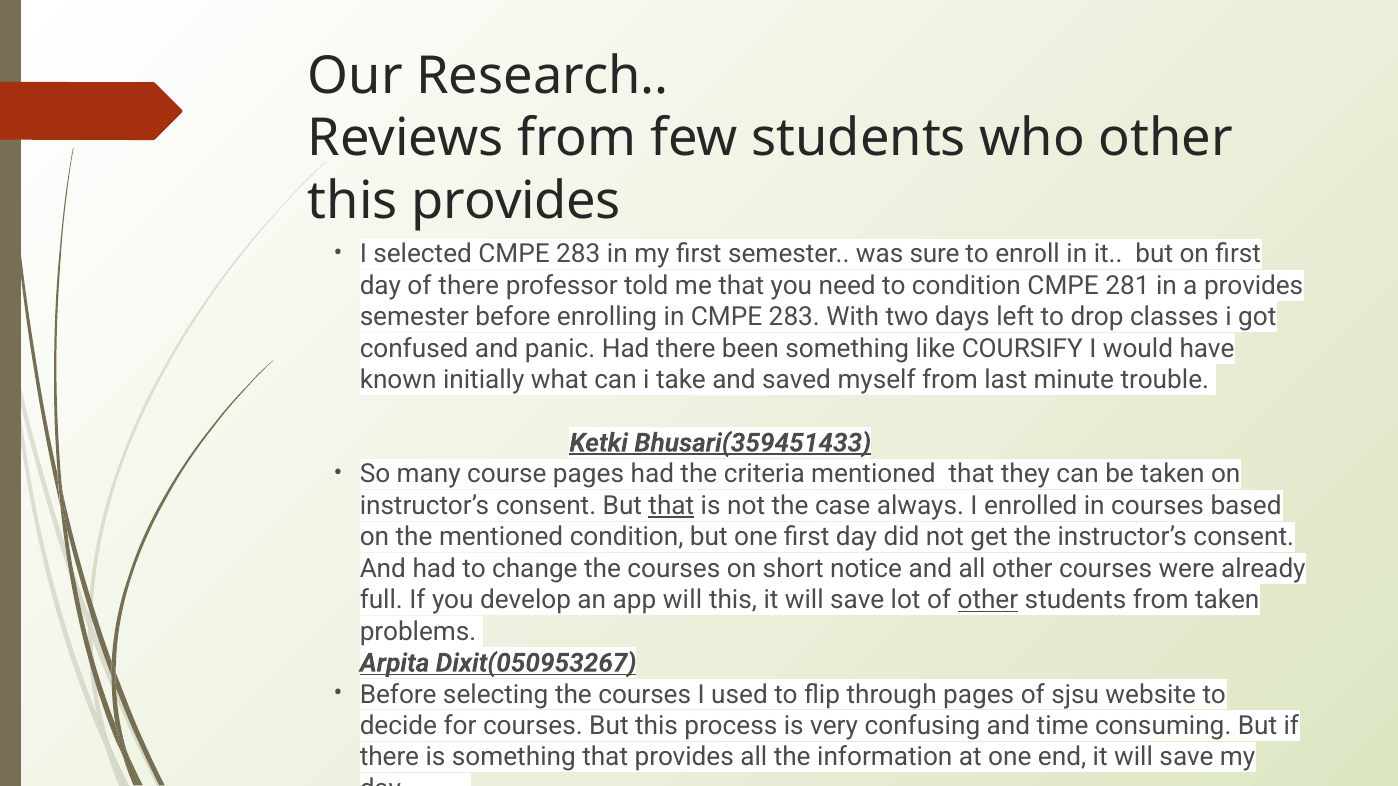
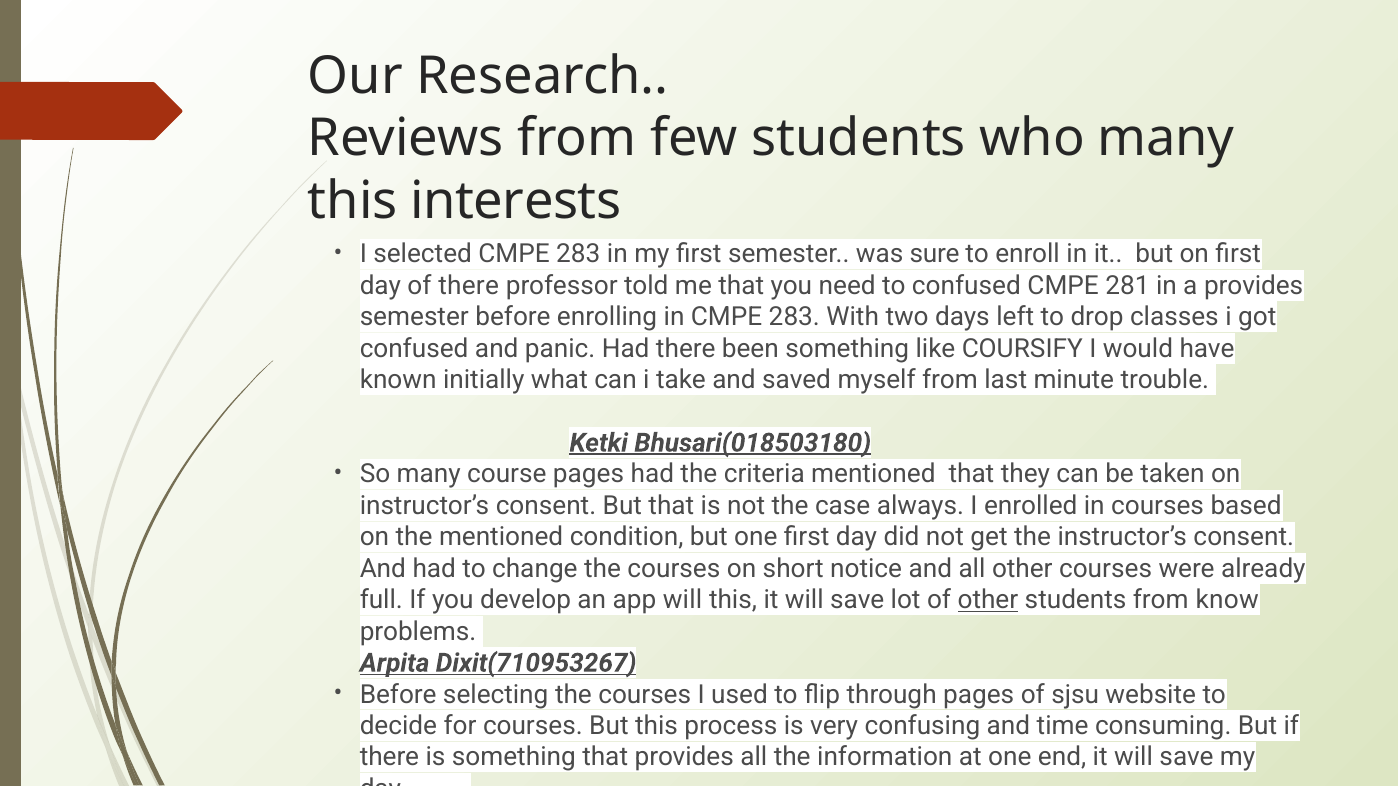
who other: other -> many
this provides: provides -> interests
to condition: condition -> confused
Bhusari(359451433: Bhusari(359451433 -> Bhusari(018503180
that at (671, 506) underline: present -> none
from taken: taken -> know
Dixit(050953267: Dixit(050953267 -> Dixit(710953267
